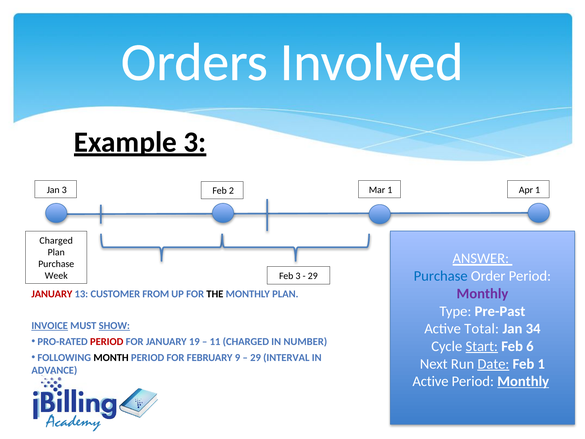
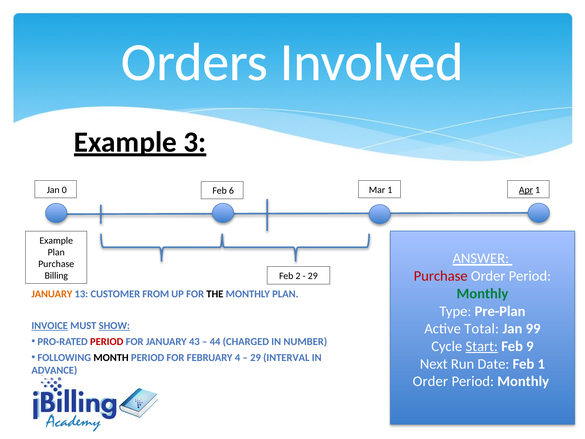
Jan 3: 3 -> 0
2: 2 -> 6
Apr underline: none -> present
Charged at (56, 240): Charged -> Example
Purchase at (441, 276) colour: blue -> red
Week: Week -> Billing
Feb 3: 3 -> 2
Monthly at (482, 293) colour: purple -> green
JANUARY at (52, 294) colour: red -> orange
Pre-Past: Pre-Past -> Pre-Plan
34: 34 -> 99
19: 19 -> 43
11: 11 -> 44
6: 6 -> 9
9: 9 -> 4
Date underline: present -> none
Active at (431, 381): Active -> Order
Monthly at (523, 381) underline: present -> none
